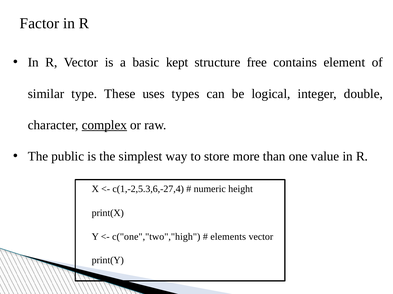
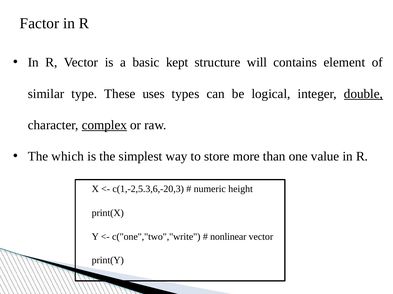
free: free -> will
double underline: none -> present
public: public -> which
c(1,-2,5.3,6,-27,4: c(1,-2,5.3,6,-27,4 -> c(1,-2,5.3,6,-20,3
c("one","two","high: c("one","two","high -> c("one","two","write
elements: elements -> nonlinear
